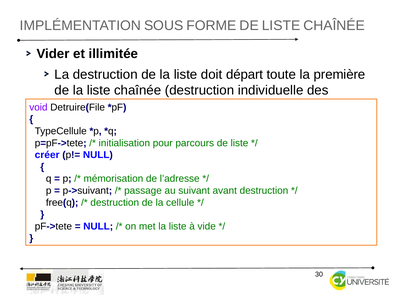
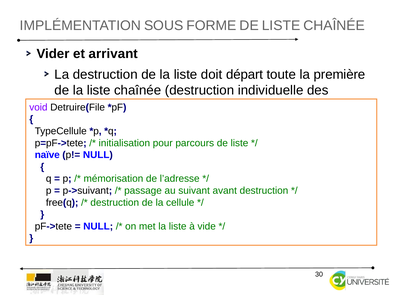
illimitée: illimitée -> arrivant
créer: créer -> naïve
